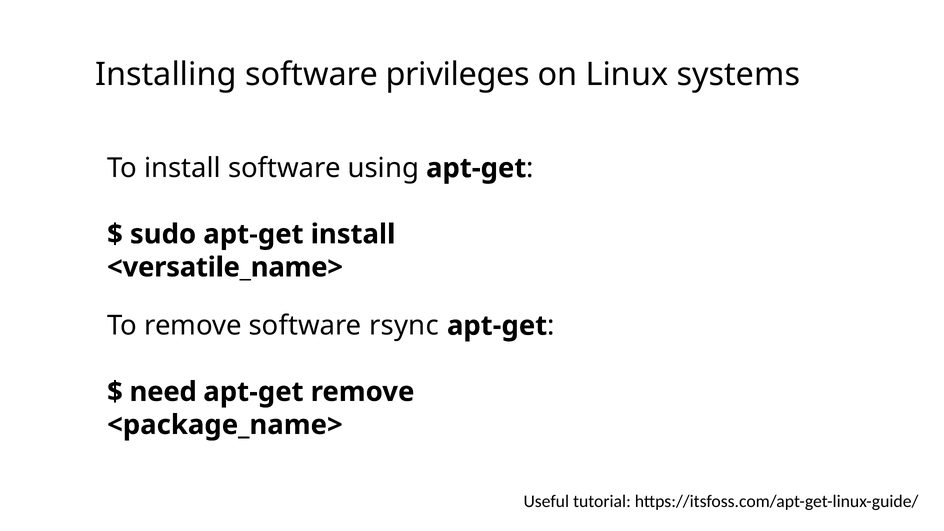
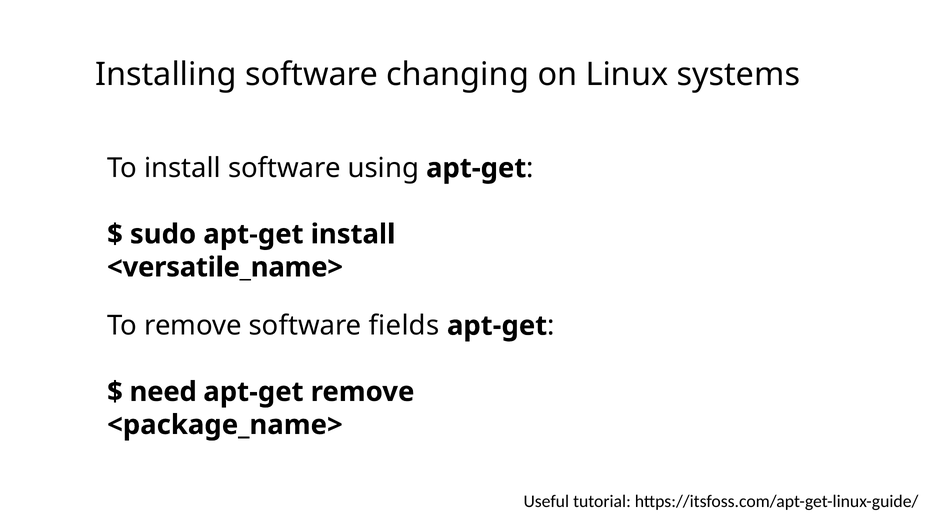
privileges: privileges -> changing
rsync: rsync -> fields
